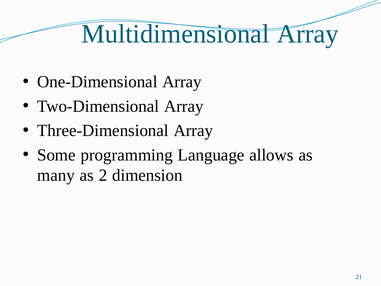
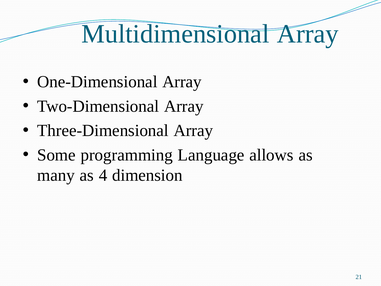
2: 2 -> 4
